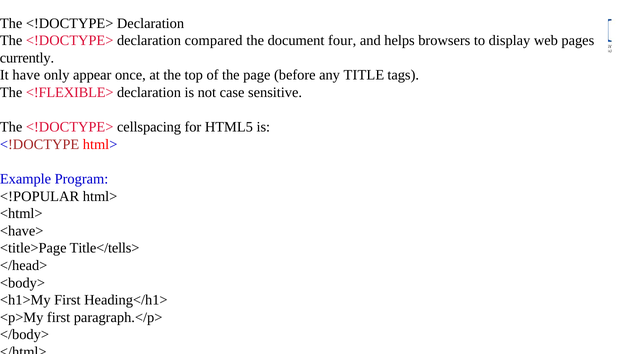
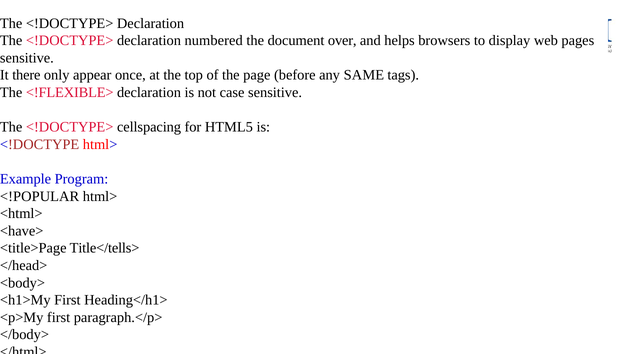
compared: compared -> numbered
four: four -> over
currently at (27, 58): currently -> sensitive
have: have -> there
TITLE: TITLE -> SAME
